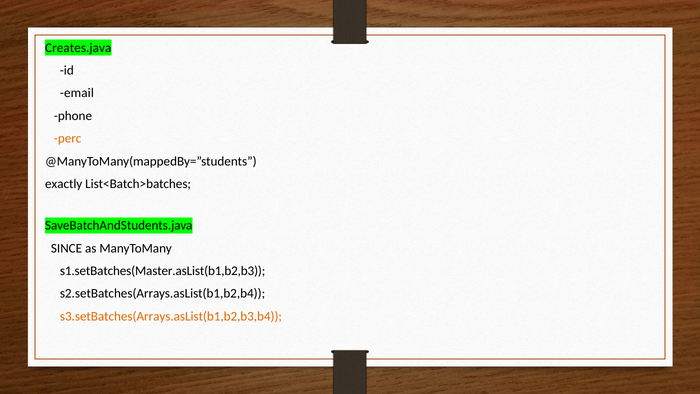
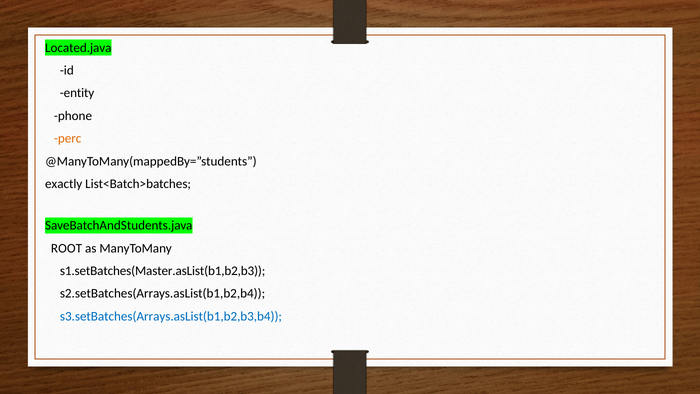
Creates.java: Creates.java -> Located.java
email: email -> entity
SINCE: SINCE -> ROOT
s3.setBatches(Arrays.asList(b1,b2,b3,b4 colour: orange -> blue
